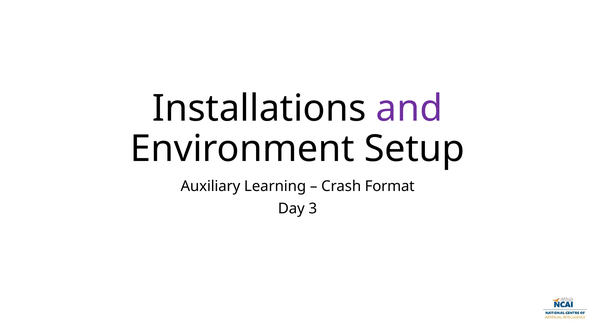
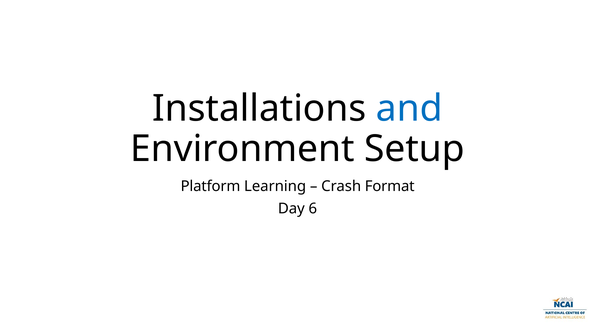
and colour: purple -> blue
Auxiliary: Auxiliary -> Platform
3: 3 -> 6
